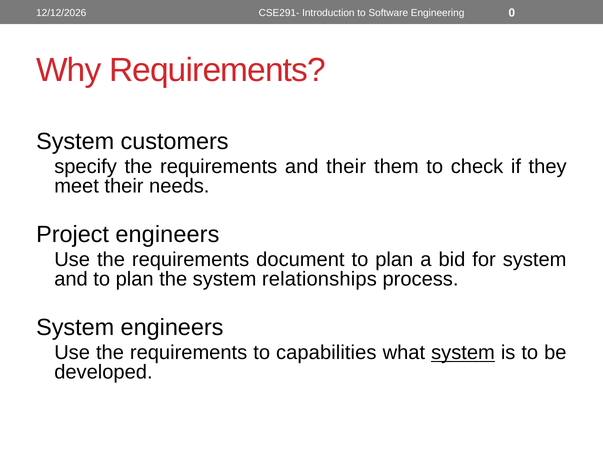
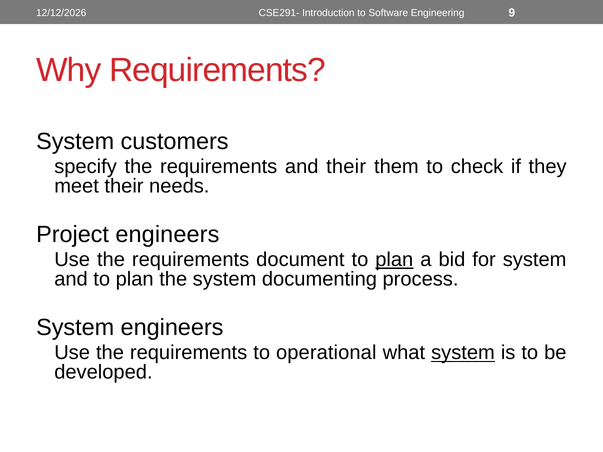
0: 0 -> 9
plan at (394, 260) underline: none -> present
relationships: relationships -> documenting
capabilities: capabilities -> operational
